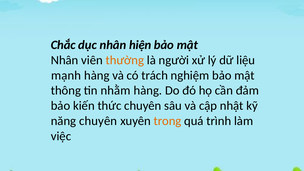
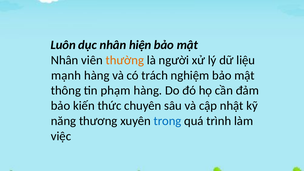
Chắc: Chắc -> Luôn
nhằm: nhằm -> phạm
năng chuyên: chuyên -> thương
trong colour: orange -> blue
